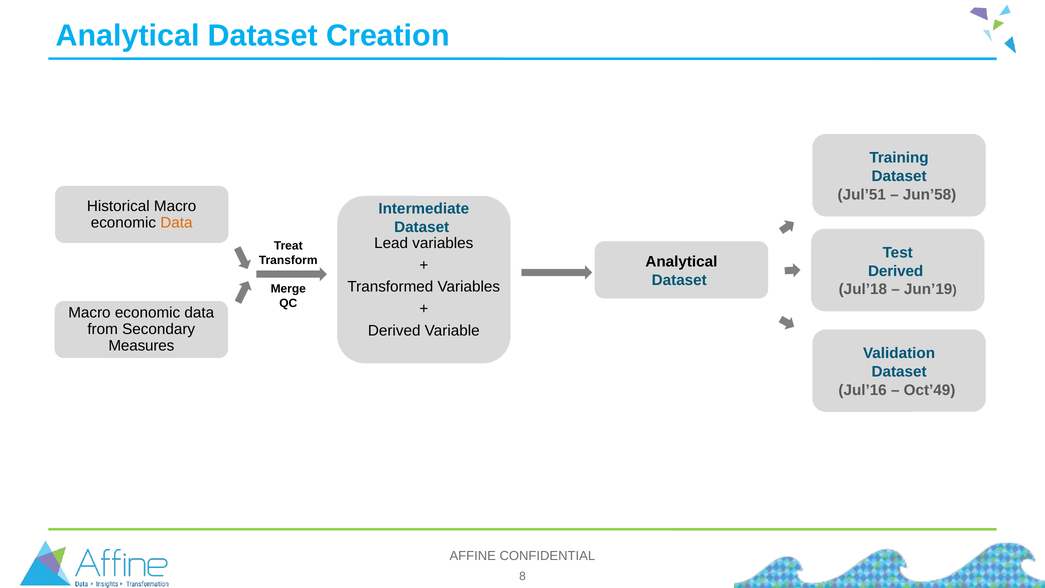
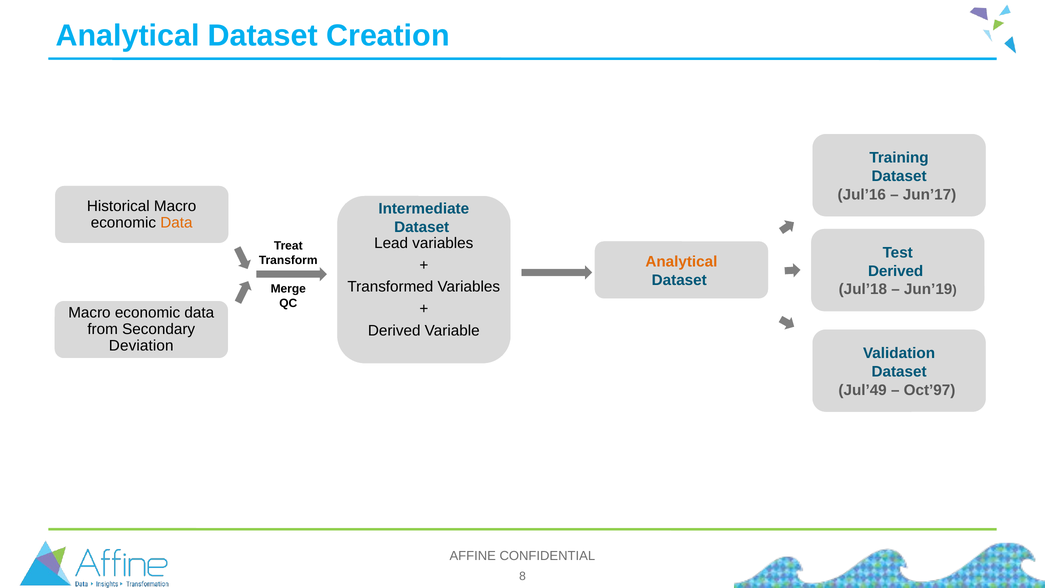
Jul’51: Jul’51 -> Jul’16
Jun’58: Jun’58 -> Jun’17
Analytical at (681, 262) colour: black -> orange
Measures: Measures -> Deviation
Jul’16: Jul’16 -> Jul’49
Oct’49: Oct’49 -> Oct’97
